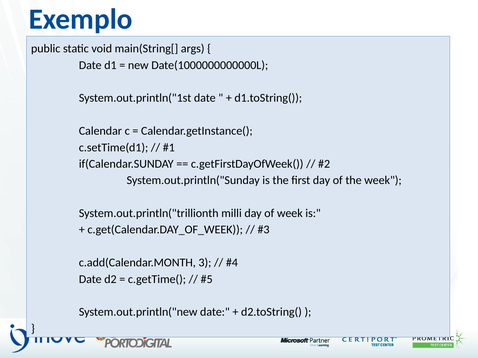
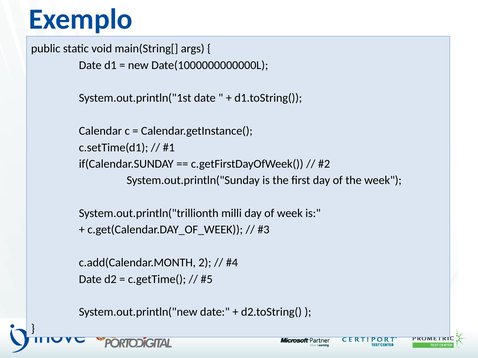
3: 3 -> 2
